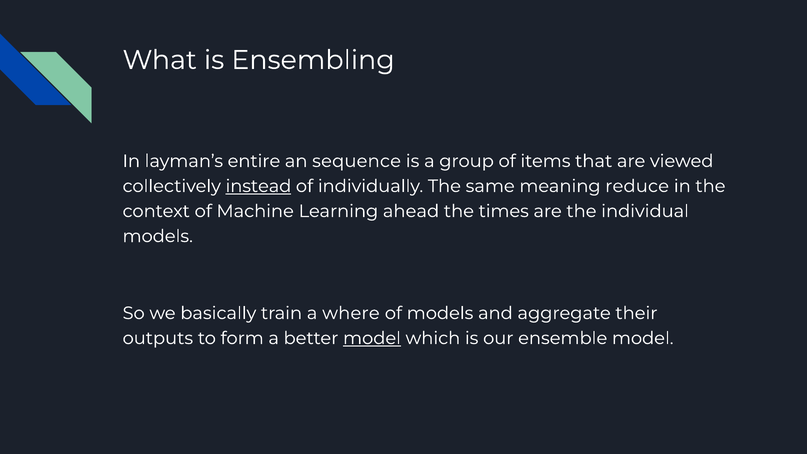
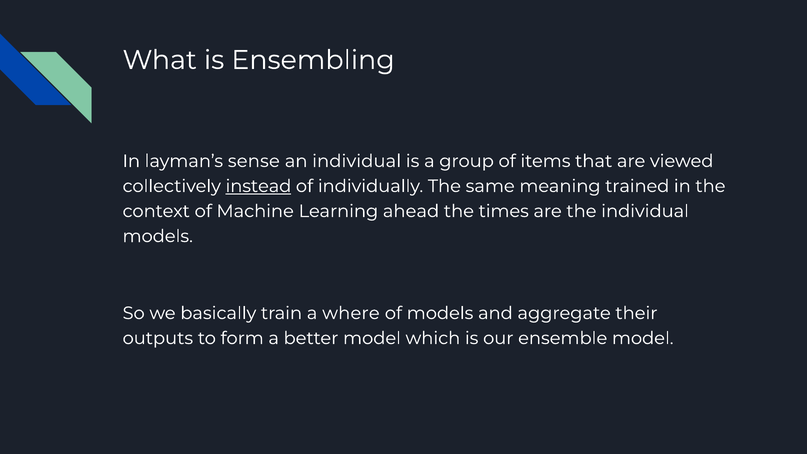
entire: entire -> sense
an sequence: sequence -> individual
reduce: reduce -> trained
model at (372, 338) underline: present -> none
